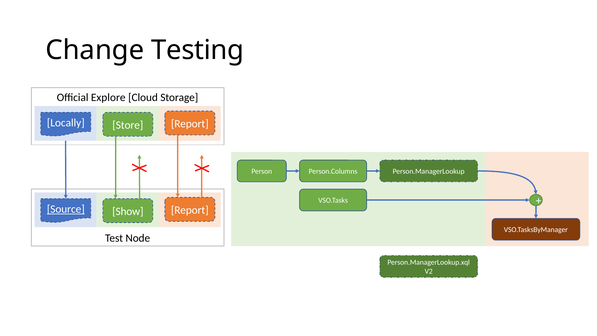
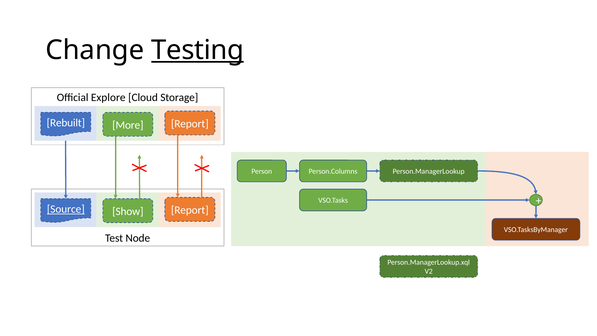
Testing underline: none -> present
Locally: Locally -> Rebuilt
Store: Store -> More
